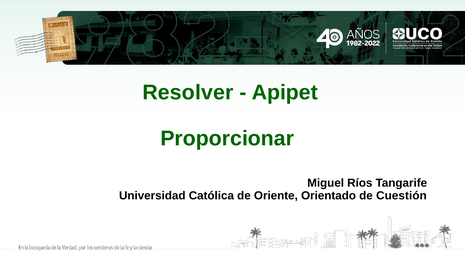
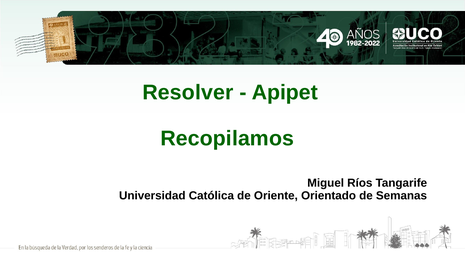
Proporcionar: Proporcionar -> Recopilamos
Cuestión: Cuestión -> Semanas
